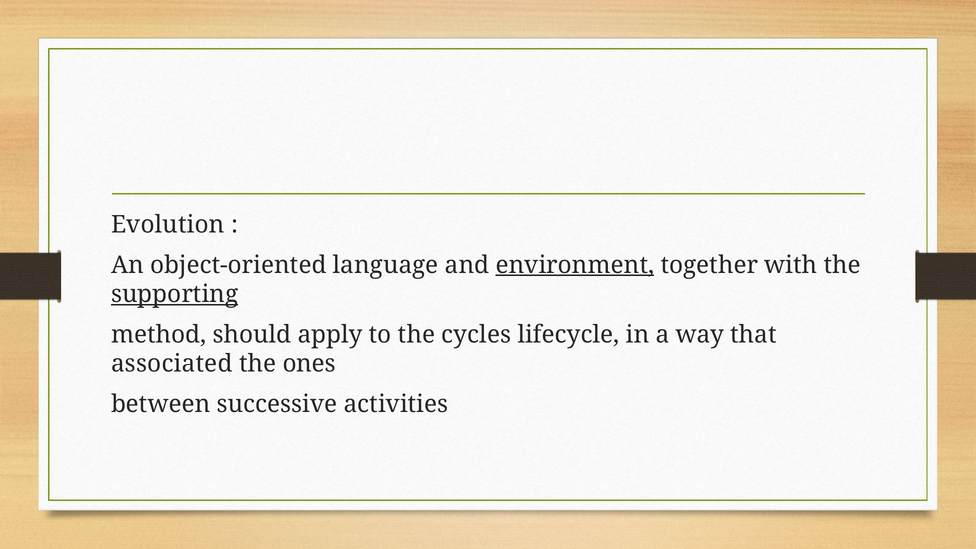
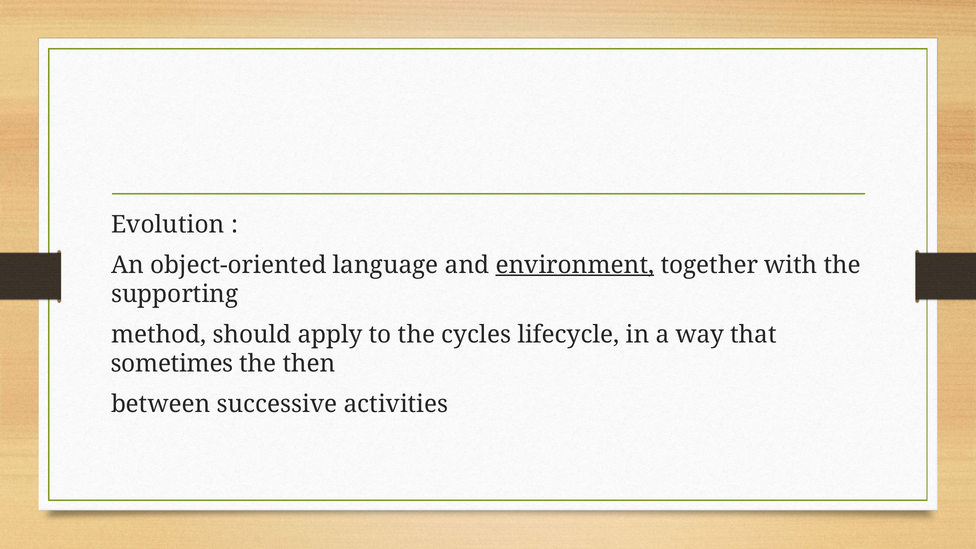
supporting underline: present -> none
associated: associated -> sometimes
ones: ones -> then
